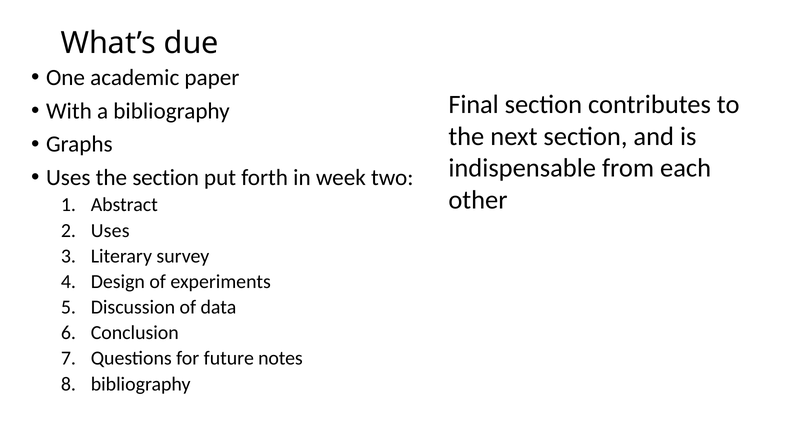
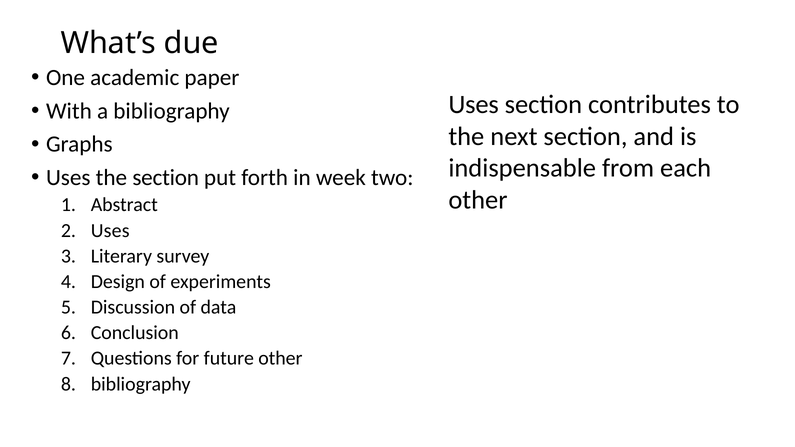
Final at (474, 105): Final -> Uses
future notes: notes -> other
